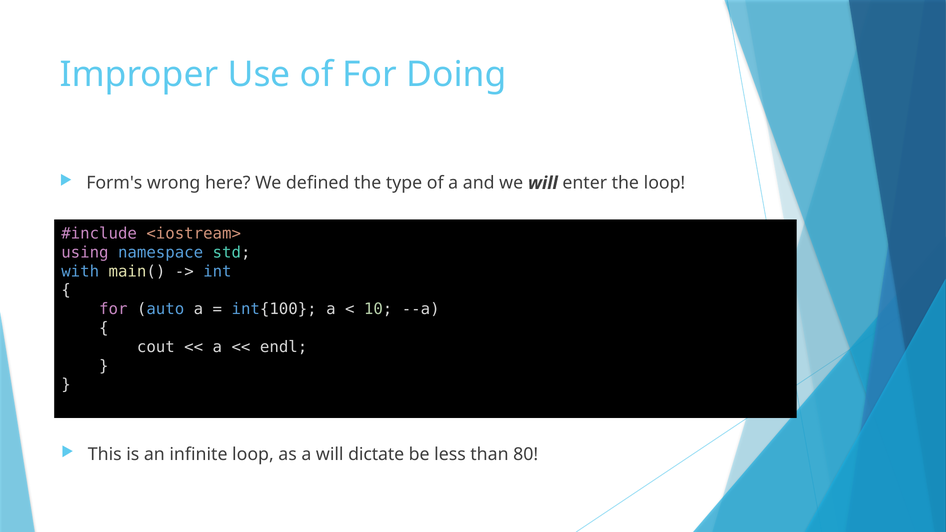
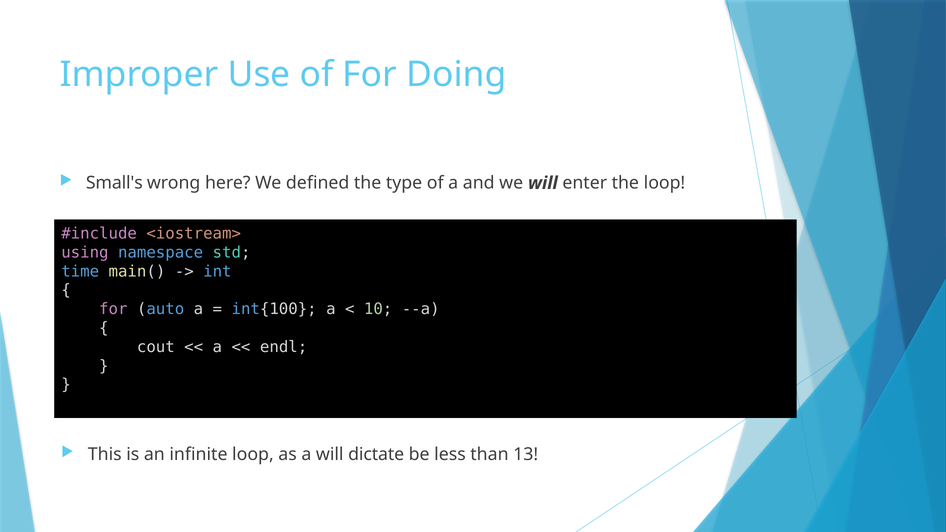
Form's: Form's -> Small's
with: with -> time
80: 80 -> 13
